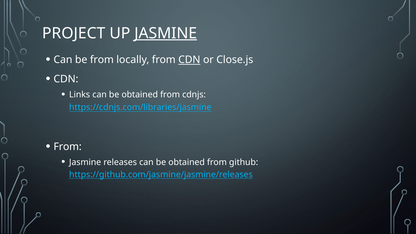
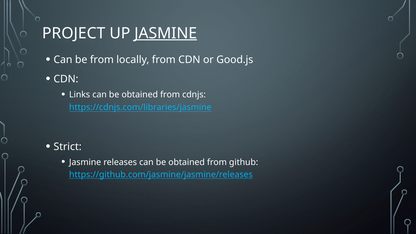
CDN at (189, 60) underline: present -> none
Close.js: Close.js -> Good.js
From at (68, 147): From -> Strict
